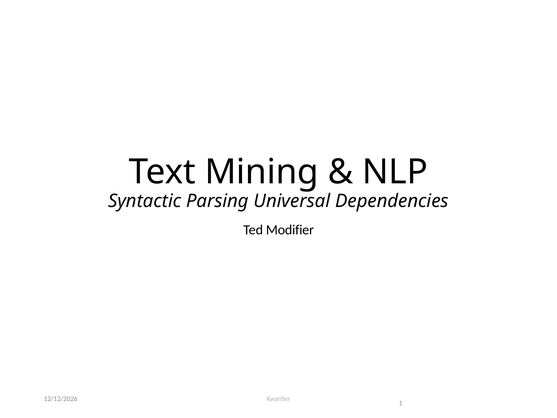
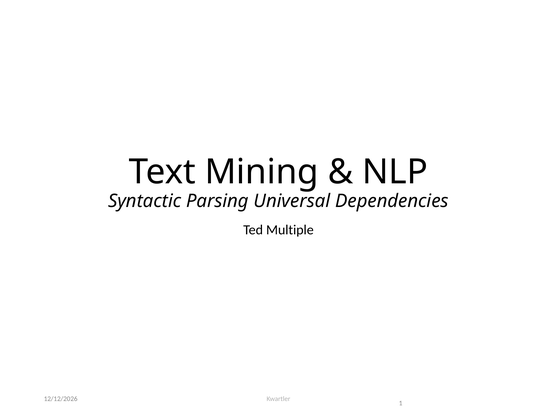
Modifier: Modifier -> Multiple
